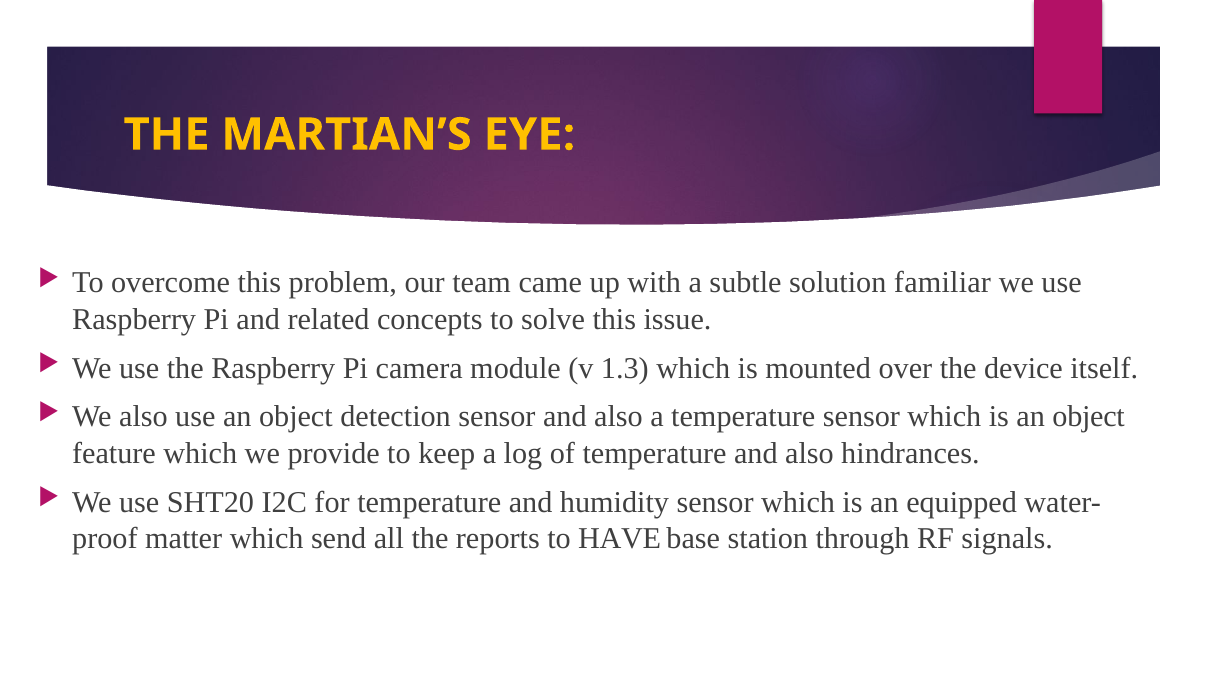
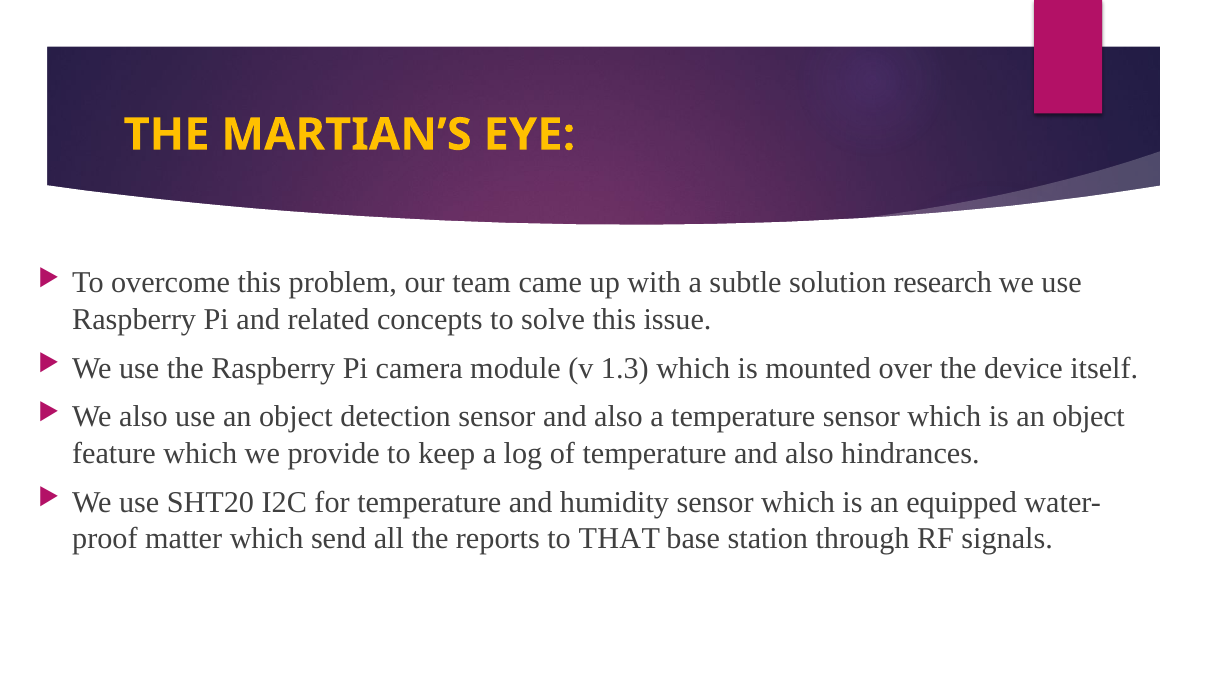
familiar: familiar -> research
HAVE: HAVE -> THAT
